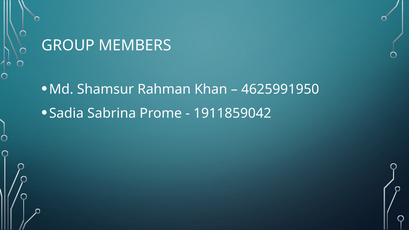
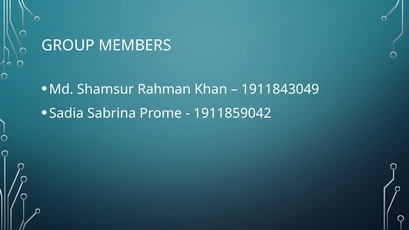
4625991950: 4625991950 -> 1911843049
